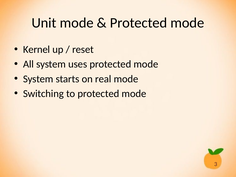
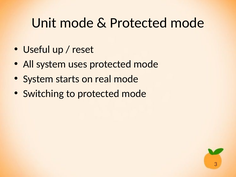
Kernel: Kernel -> Useful
